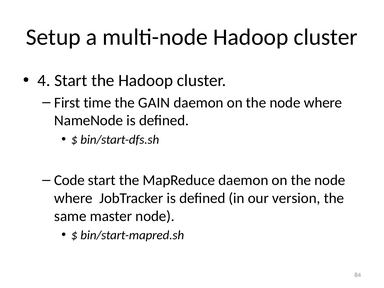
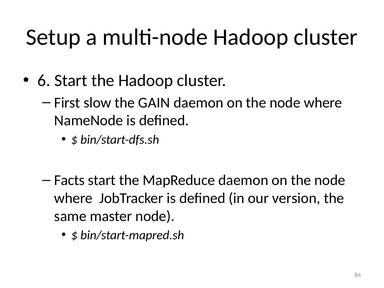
4: 4 -> 6
time: time -> slow
Code: Code -> Facts
